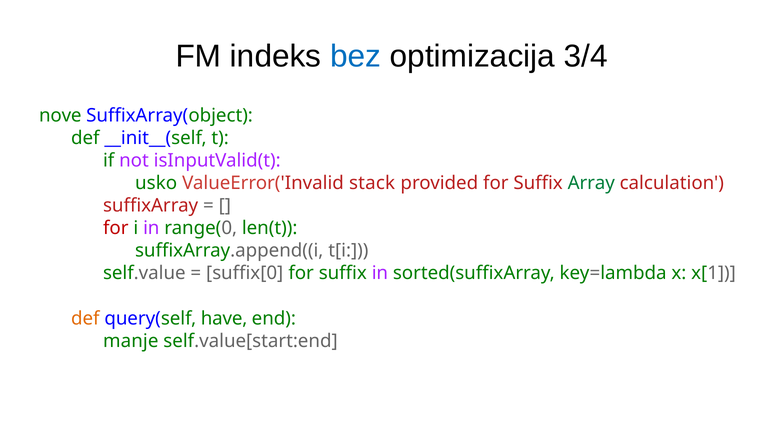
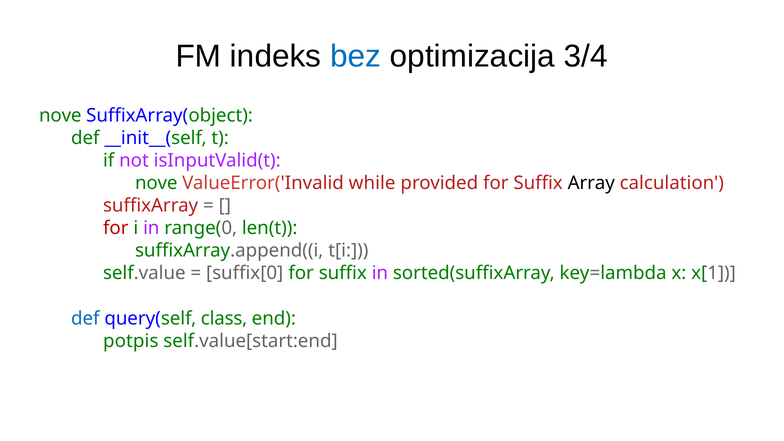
usko at (156, 183): usko -> nove
stack: stack -> while
Array colour: green -> black
def at (85, 318) colour: orange -> blue
have: have -> class
manje: manje -> potpis
